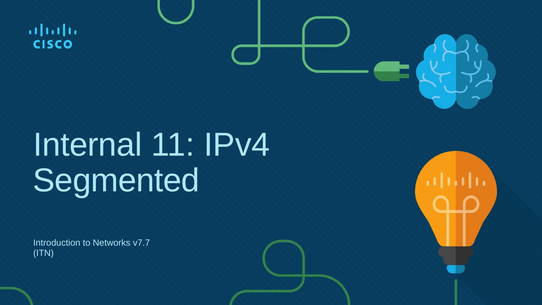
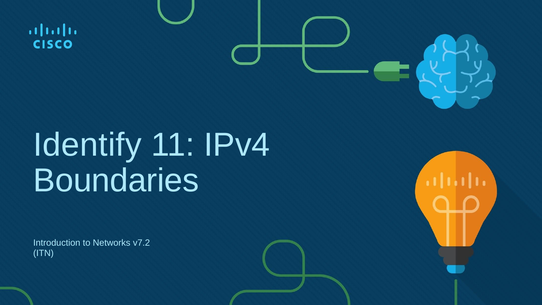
Internal: Internal -> Identify
Segmented: Segmented -> Boundaries
v7.7: v7.7 -> v7.2
